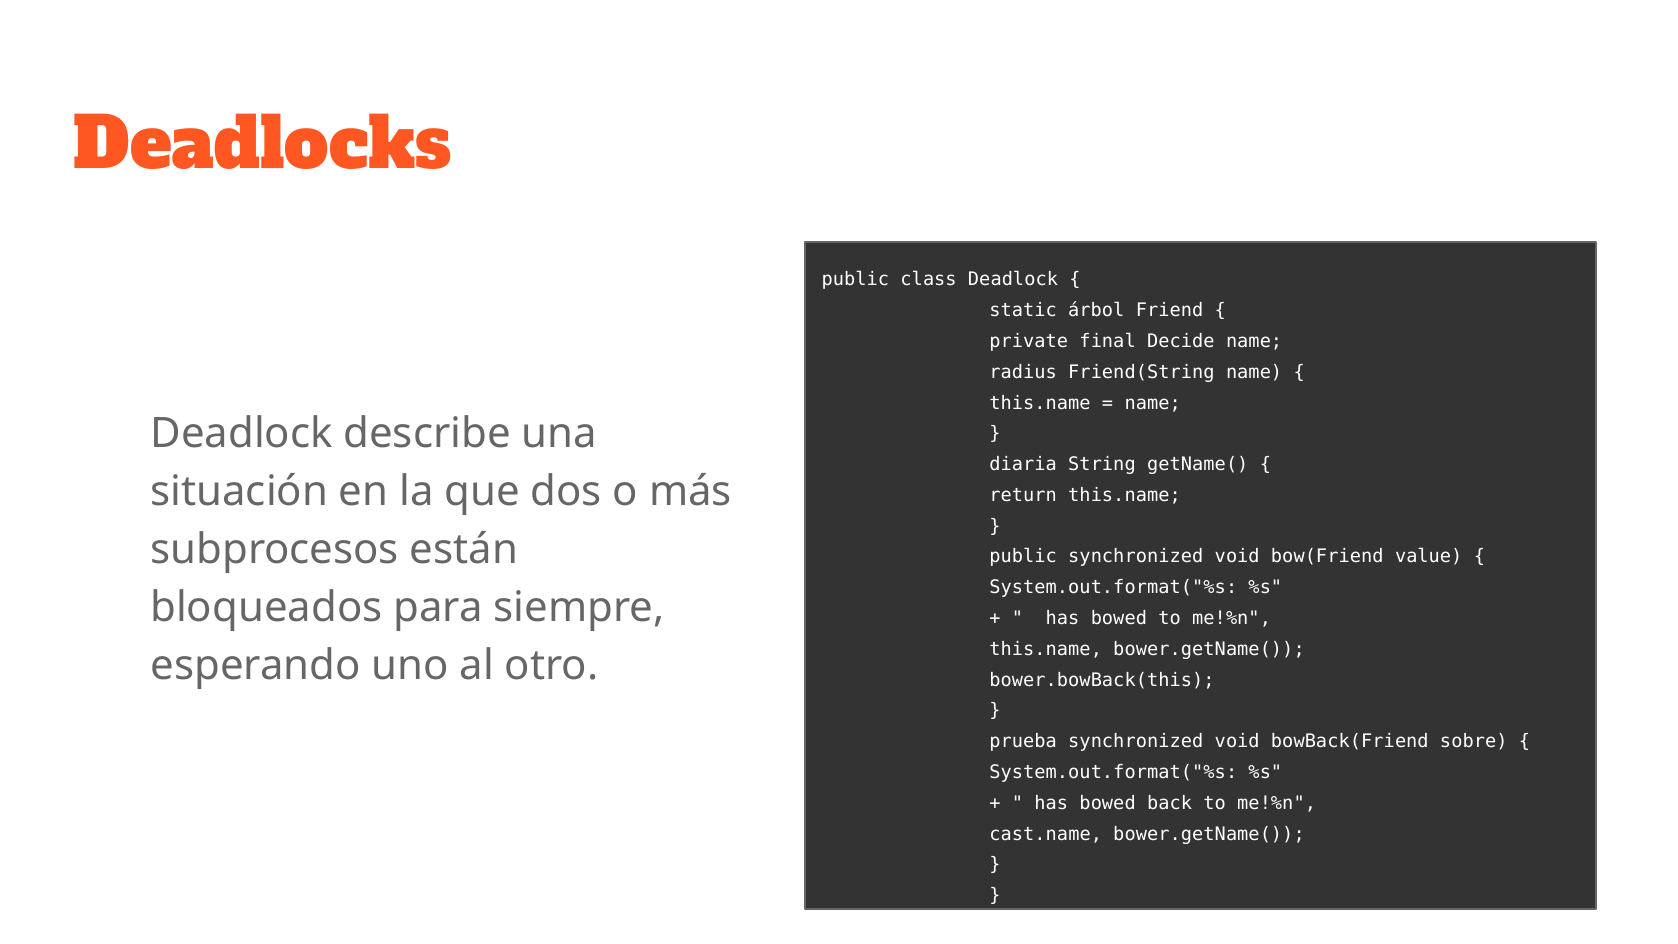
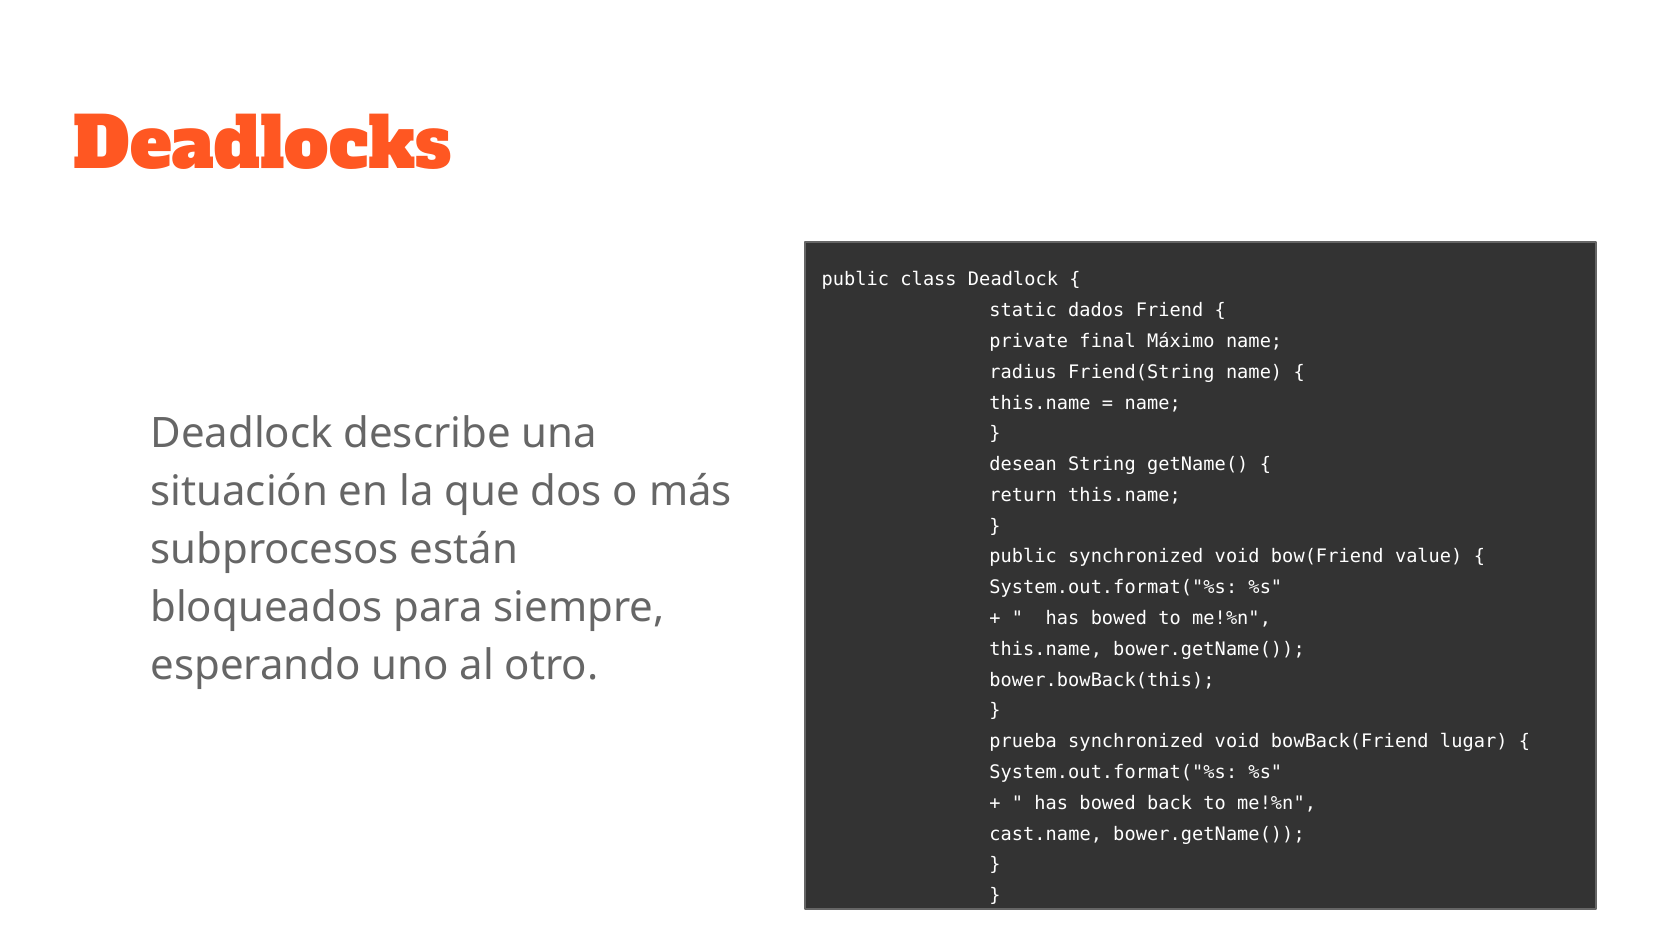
árbol: árbol -> dados
Decide: Decide -> Máximo
diaria: diaria -> desean
sobre: sobre -> lugar
